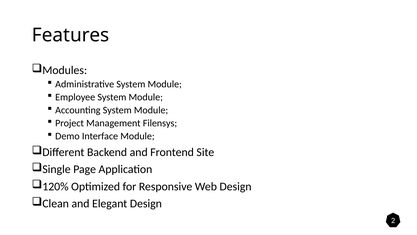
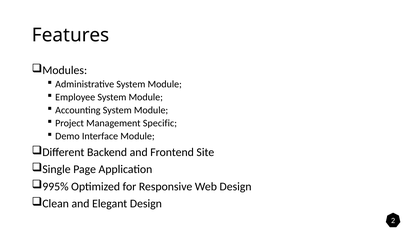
Filensys: Filensys -> Specific
120%: 120% -> 995%
